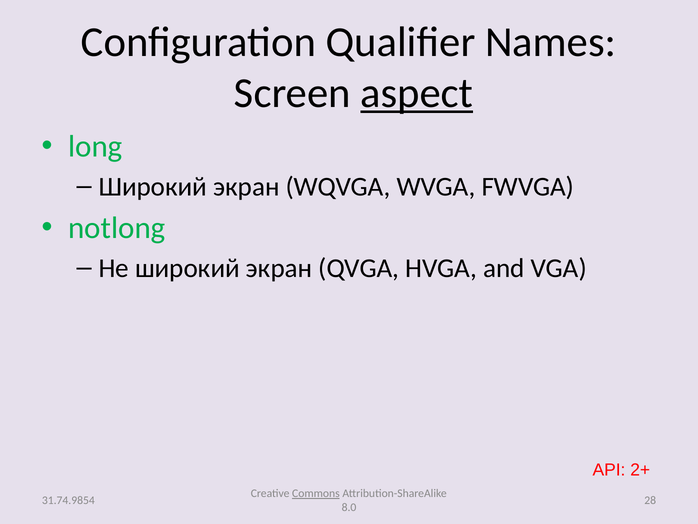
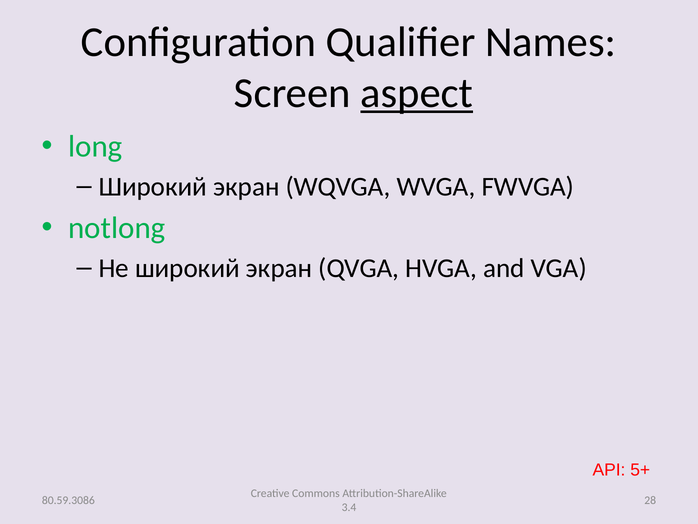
2+: 2+ -> 5+
Commons underline: present -> none
31.74.9854: 31.74.9854 -> 80.59.3086
8.0: 8.0 -> 3.4
